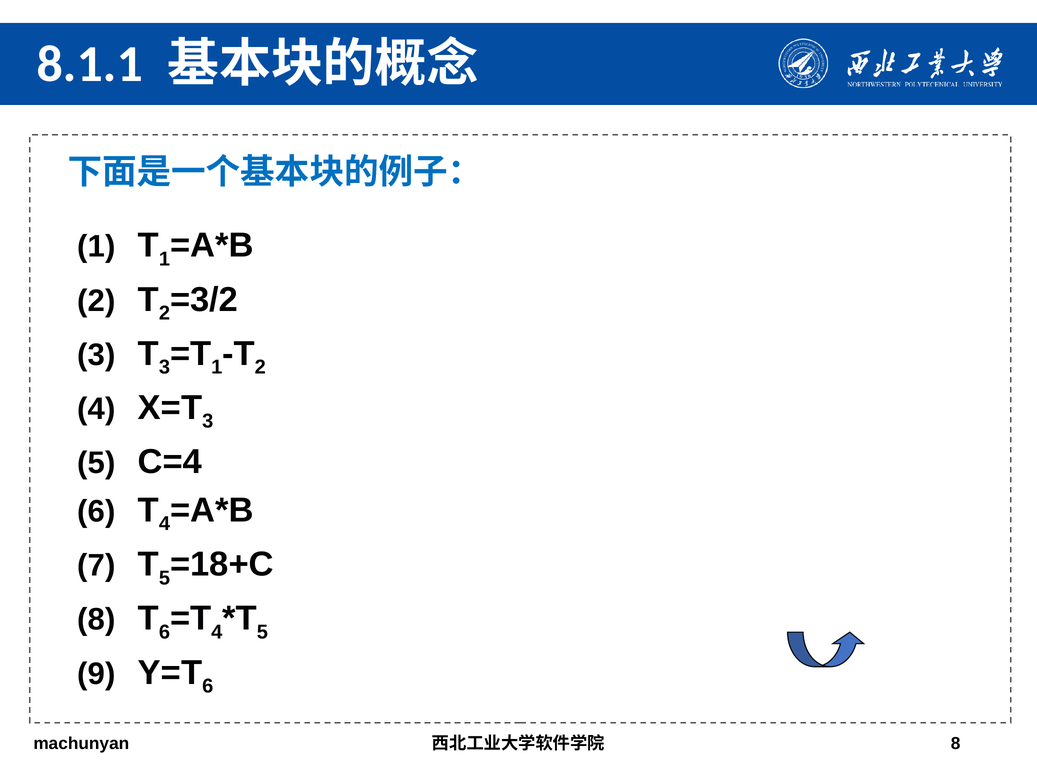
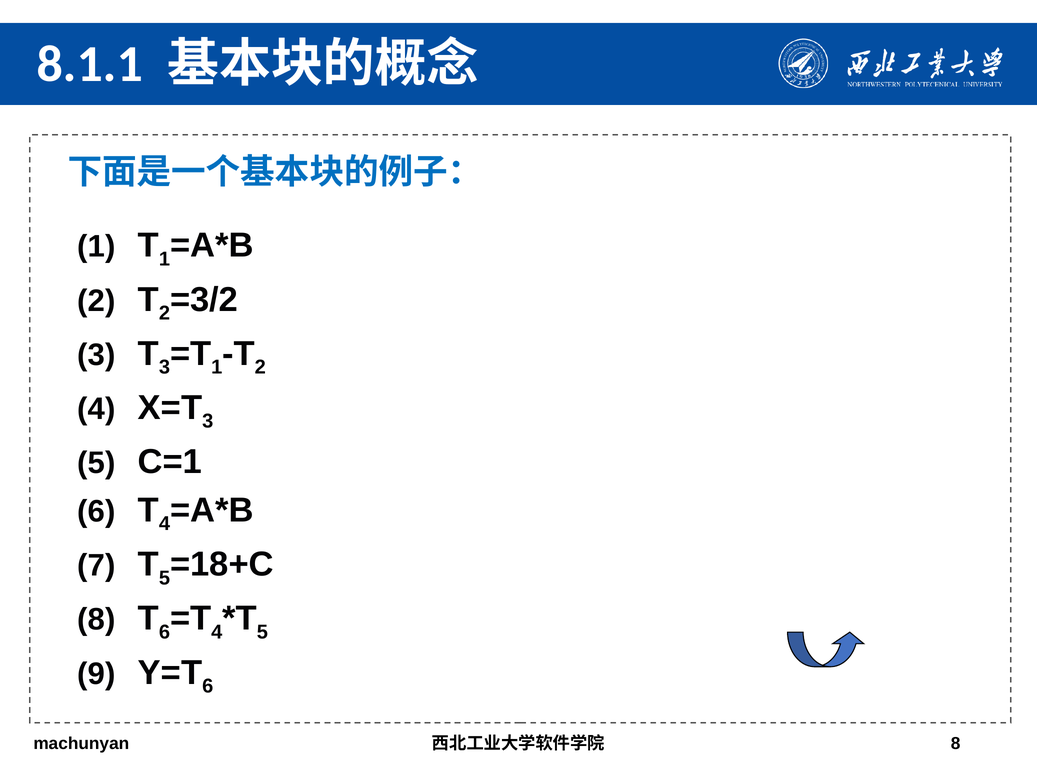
C=4: C=4 -> C=1
